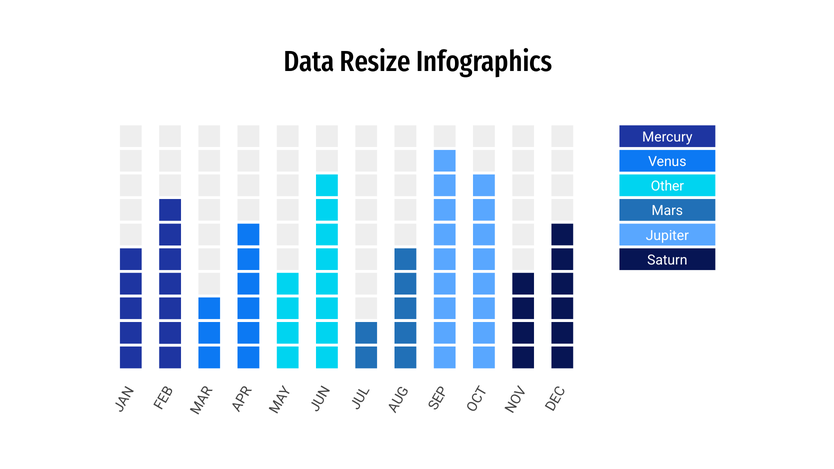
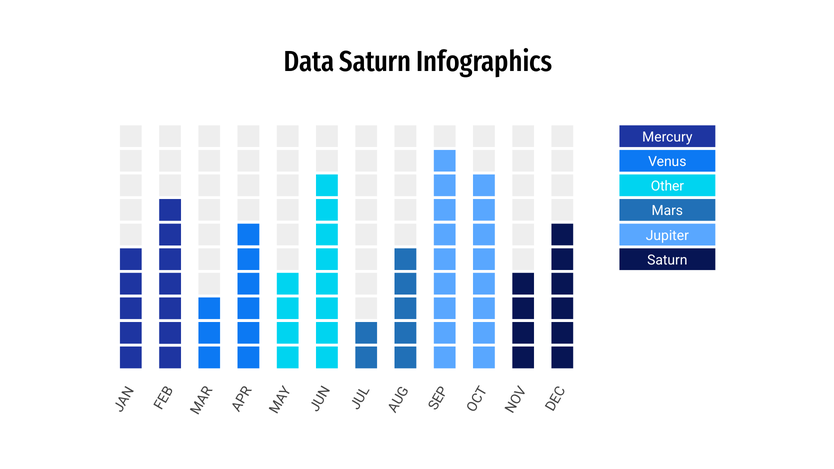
Data Resize: Resize -> Saturn
